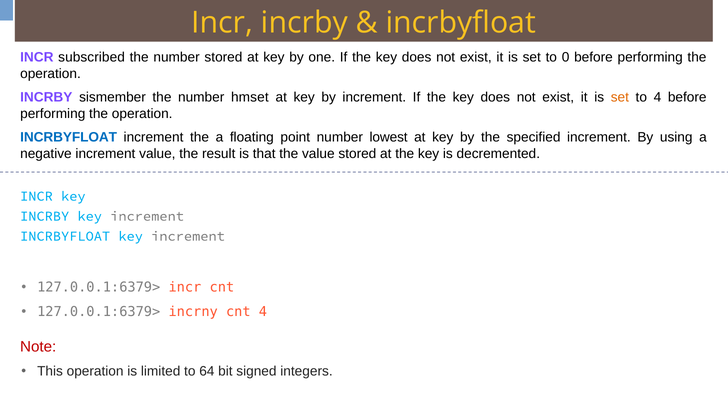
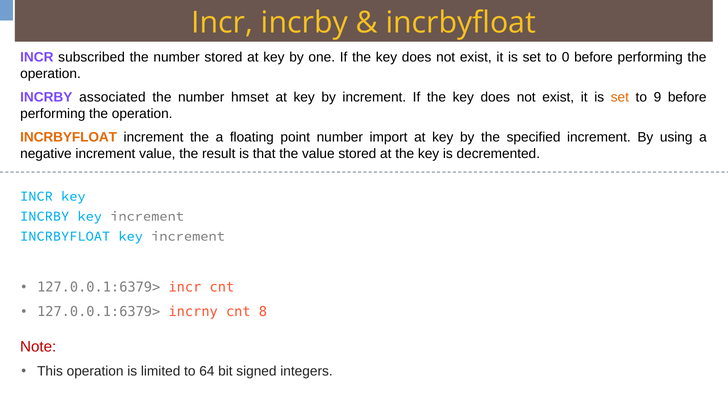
sismember: sismember -> associated
to 4: 4 -> 9
INCRBYFLOAT at (69, 137) colour: blue -> orange
lowest: lowest -> import
cnt 4: 4 -> 8
